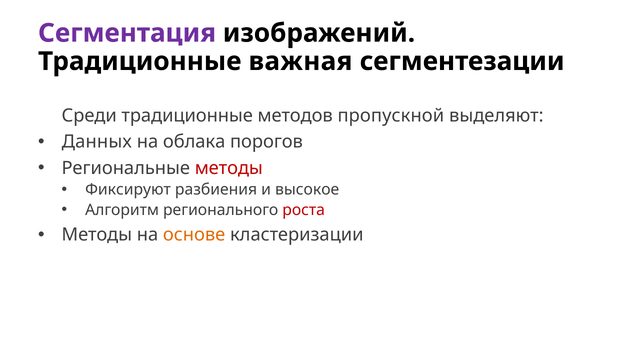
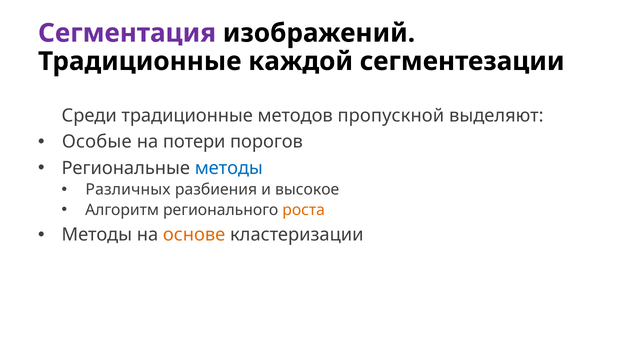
важная: важная -> каждой
Данных: Данных -> Особые
облака: облака -> потери
методы at (229, 168) colour: red -> blue
Фиксируют: Фиксируют -> Различных
роста colour: red -> orange
